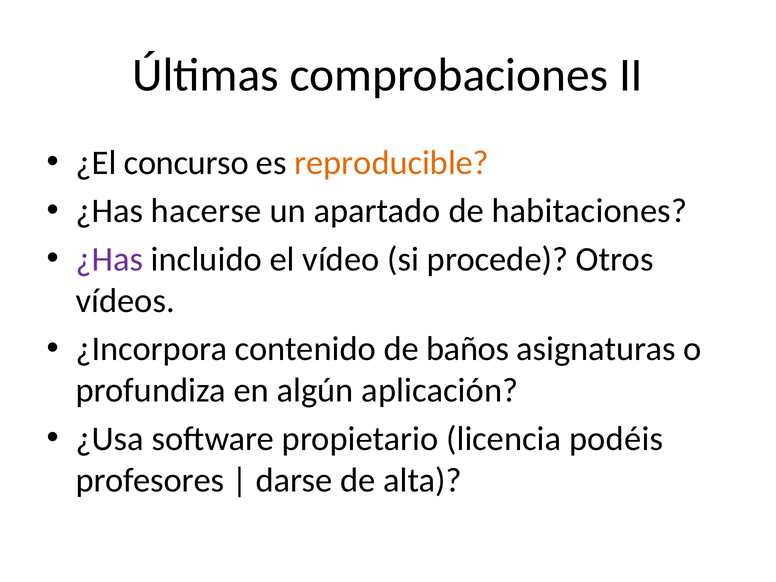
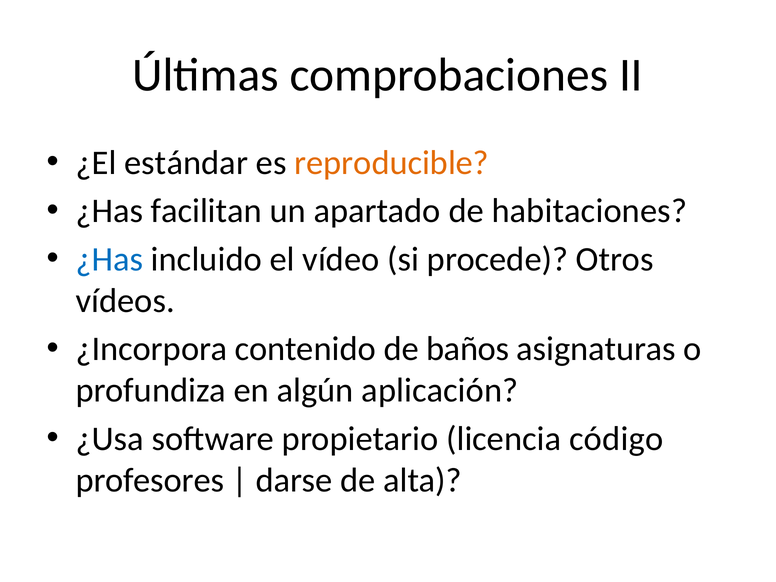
concurso: concurso -> estándar
hacerse: hacerse -> facilitan
¿Has at (109, 259) colour: purple -> blue
podéis: podéis -> código
